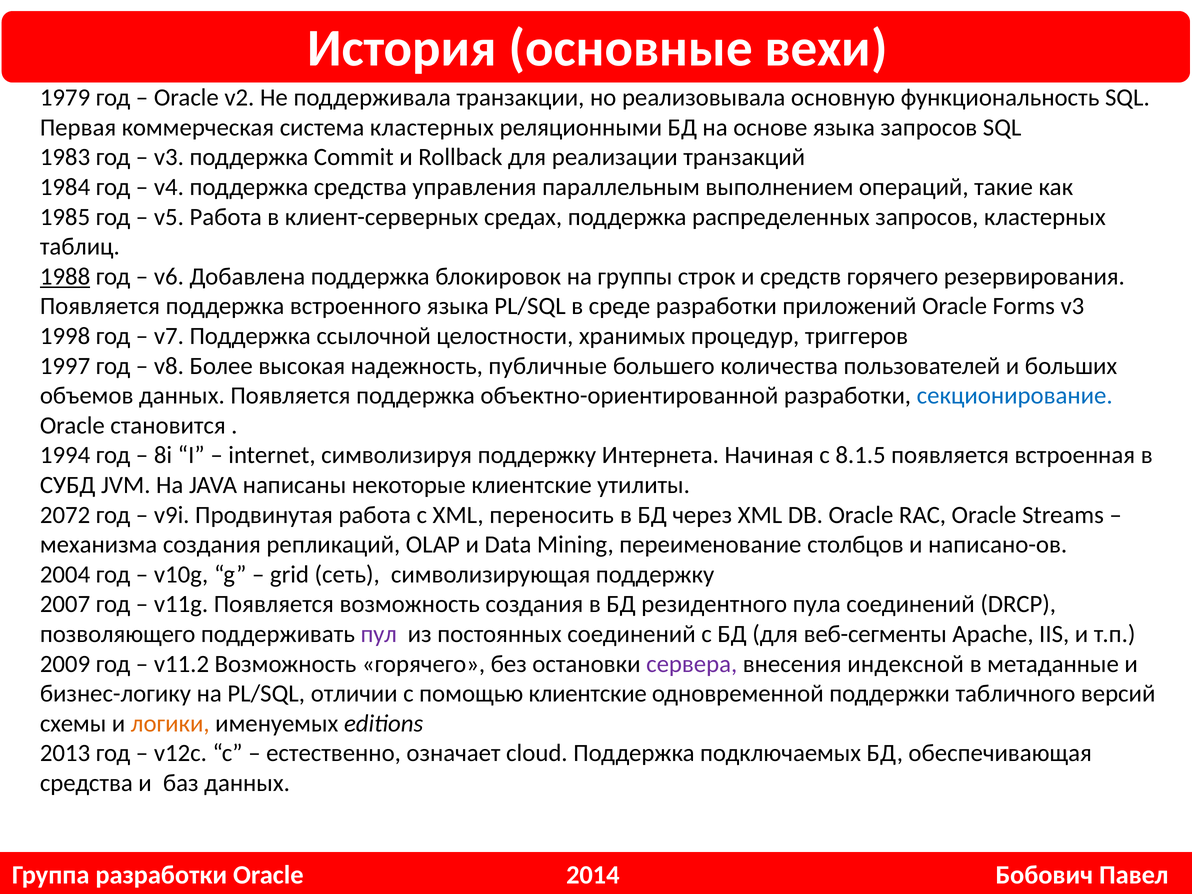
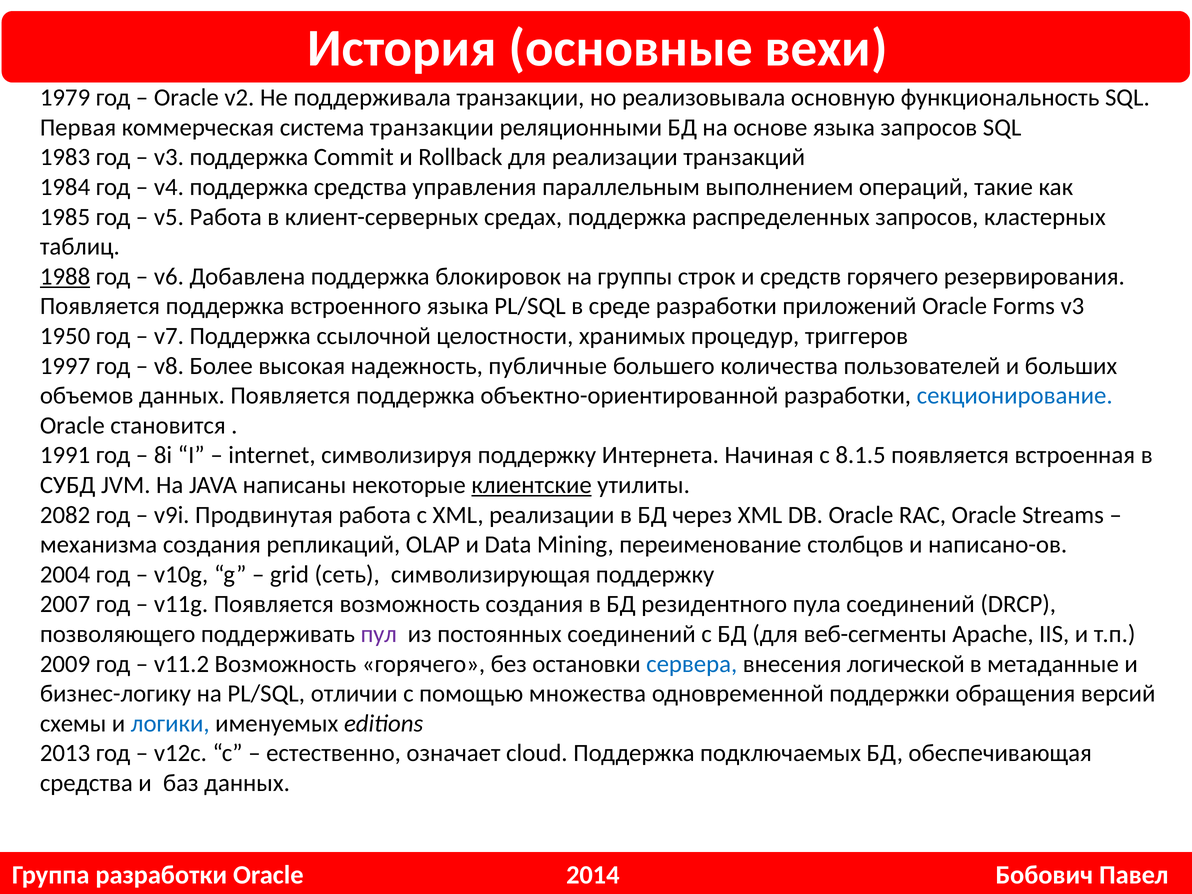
система кластерных: кластерных -> транзакции
1998: 1998 -> 1950
1994: 1994 -> 1991
клиентские at (532, 485) underline: none -> present
2072: 2072 -> 2082
XML переносить: переносить -> реализации
сервера colour: purple -> blue
индексной: индексной -> логической
помощью клиентские: клиентские -> множества
табличного: табличного -> обращения
логики colour: orange -> blue
